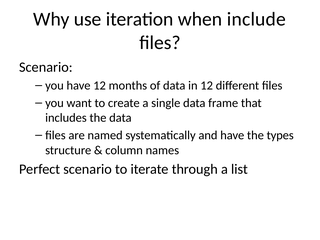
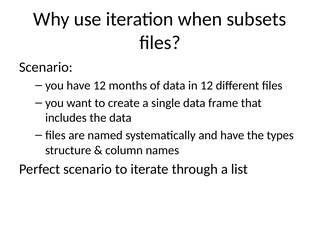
include: include -> subsets
